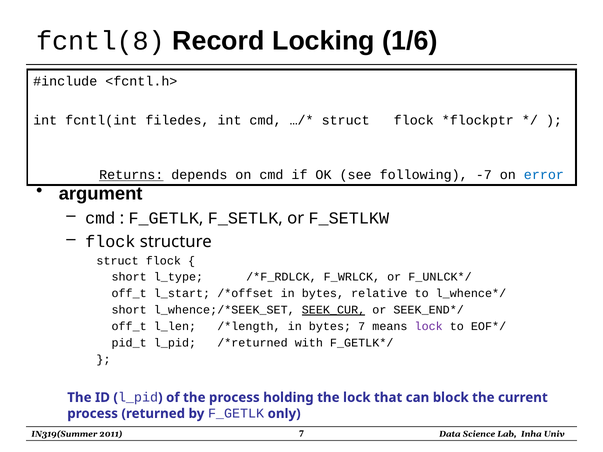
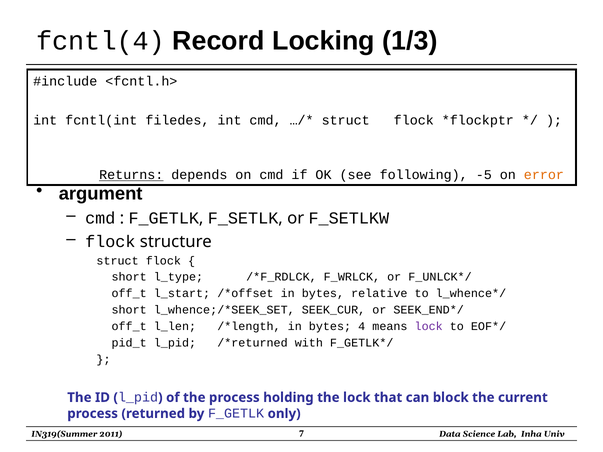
fcntl(8: fcntl(8 -> fcntl(4
1/6: 1/6 -> 1/3
-7: -7 -> -5
error colour: blue -> orange
SEEK_CUR underline: present -> none
bytes 7: 7 -> 4
